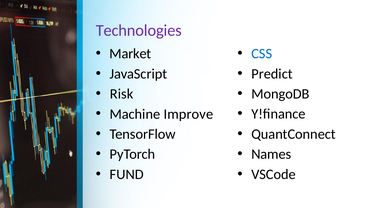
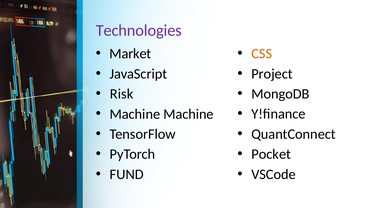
CSS colour: blue -> orange
Predict: Predict -> Project
Machine Improve: Improve -> Machine
Names: Names -> Pocket
